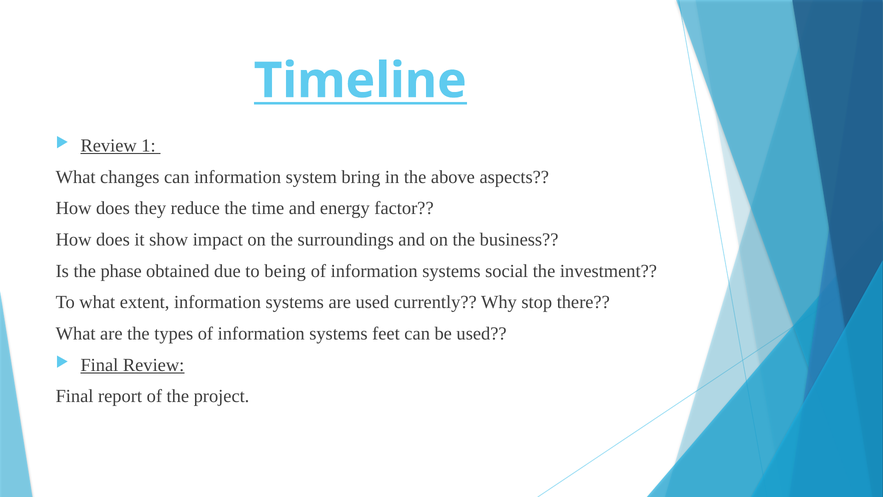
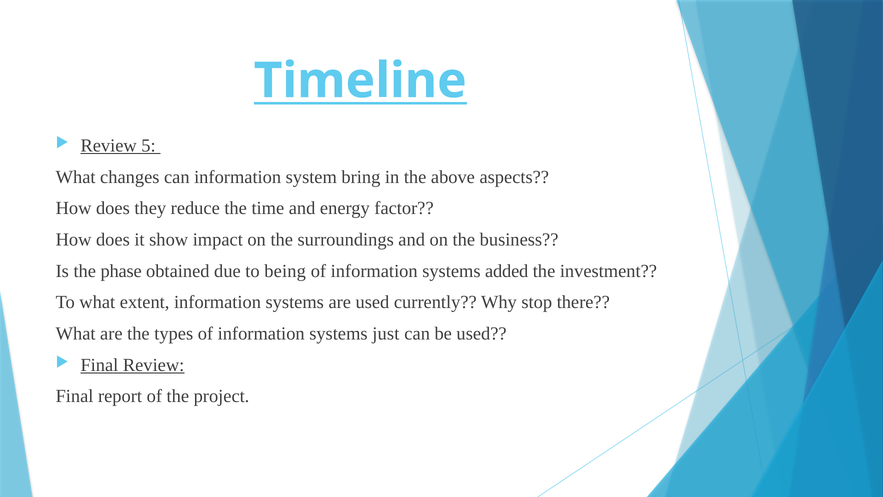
1: 1 -> 5
social: social -> added
feet: feet -> just
